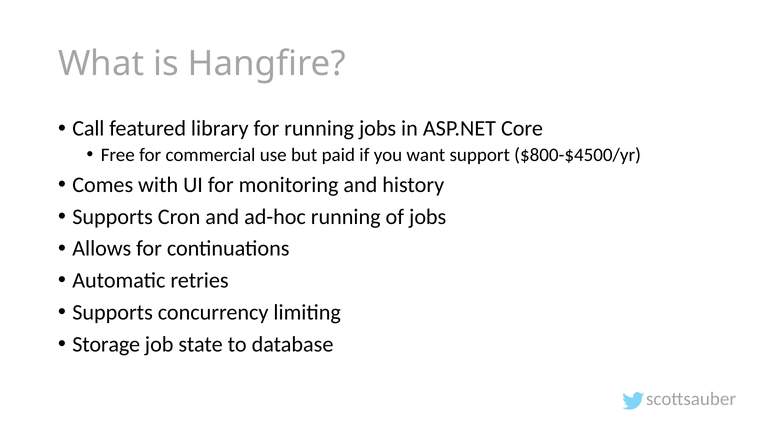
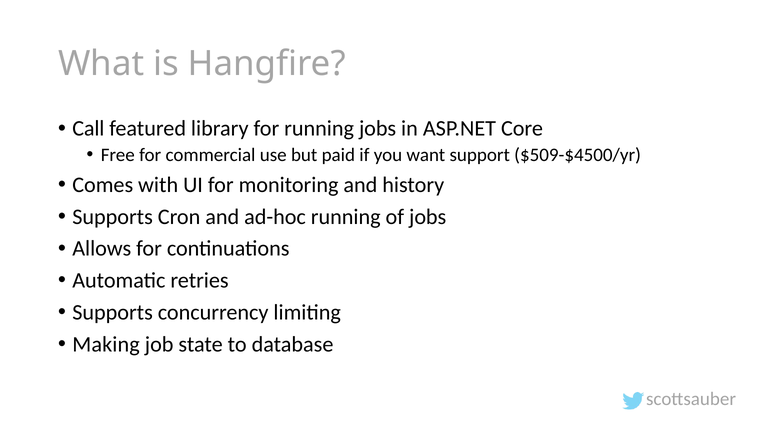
$800-$4500/yr: $800-$4500/yr -> $509-$4500/yr
Storage: Storage -> Making
